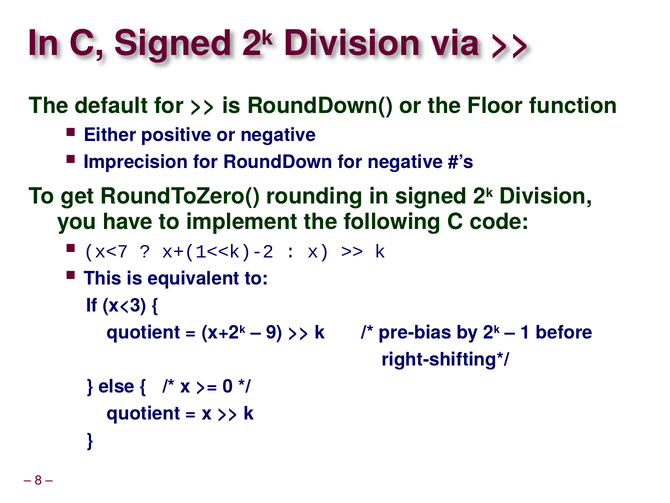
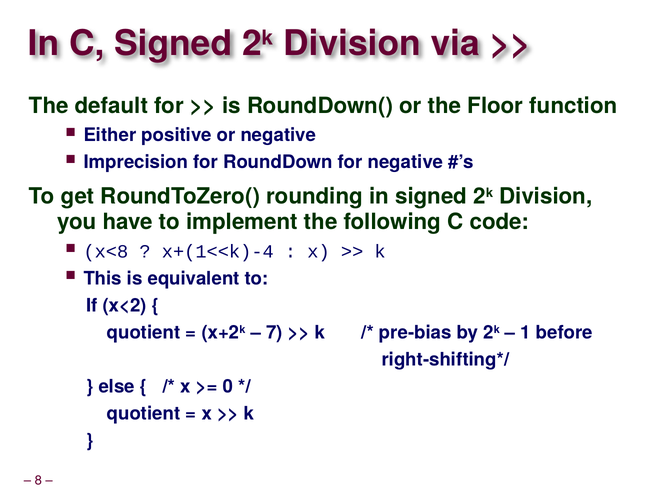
x<7: x<7 -> x<8
x+(1<<k)-2: x+(1<<k)-2 -> x+(1<<k)-4
x<3: x<3 -> x<2
9: 9 -> 7
